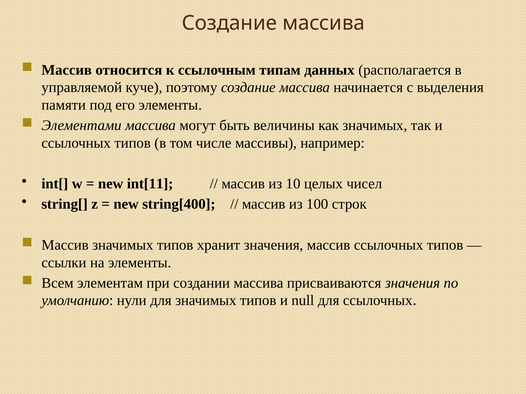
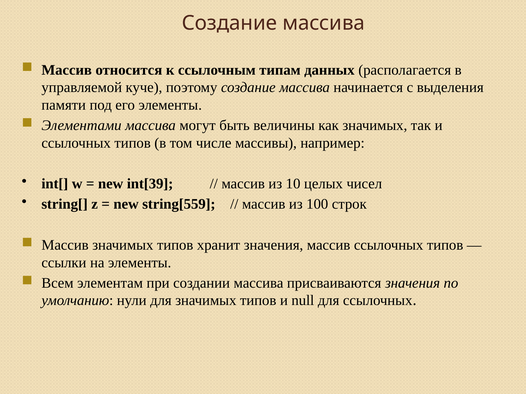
int[11: int[11 -> int[39
string[400: string[400 -> string[559
